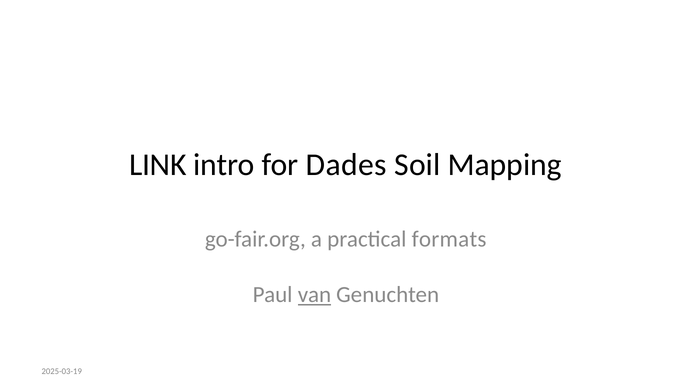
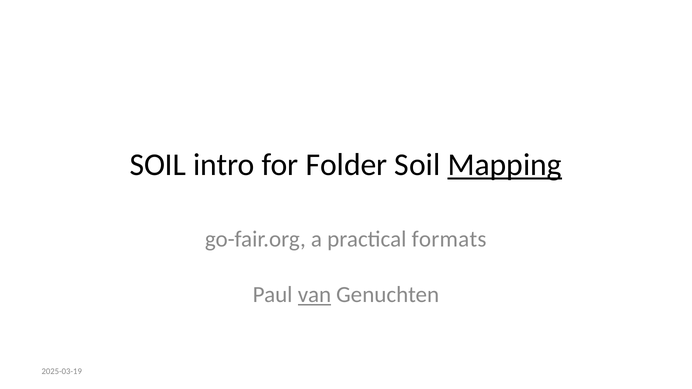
LINK at (158, 165): LINK -> SOIL
Dades: Dades -> Folder
Mapping underline: none -> present
